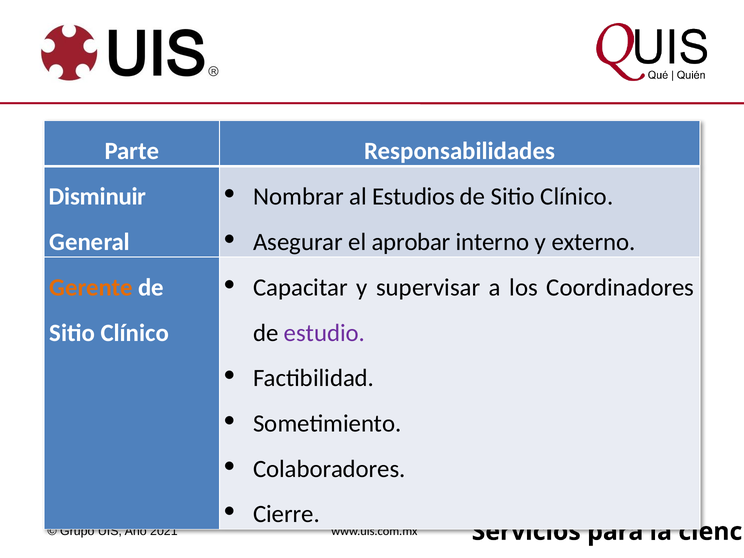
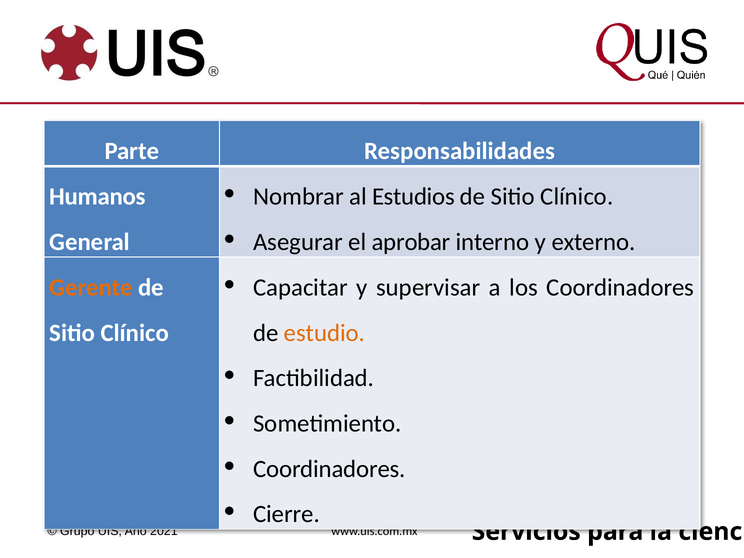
Disminuir: Disminuir -> Humanos
estudio colour: purple -> orange
Colaboradores at (329, 469): Colaboradores -> Coordinadores
